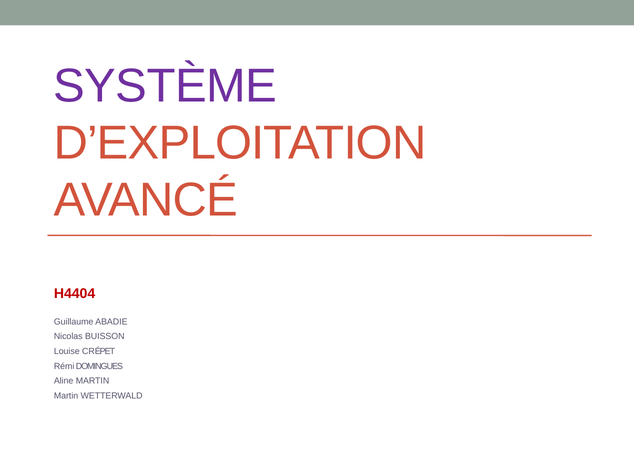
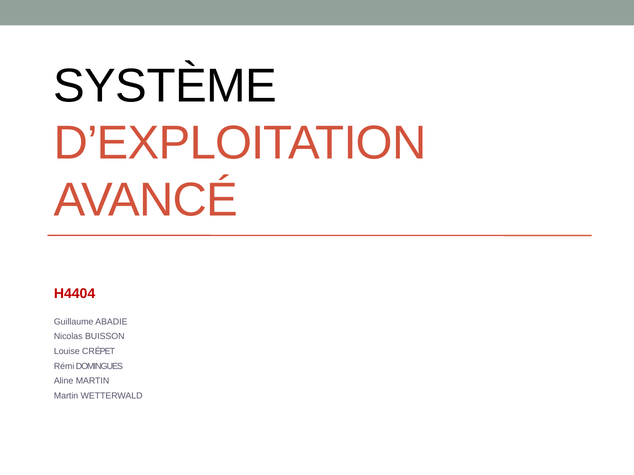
SYSTÈME colour: purple -> black
